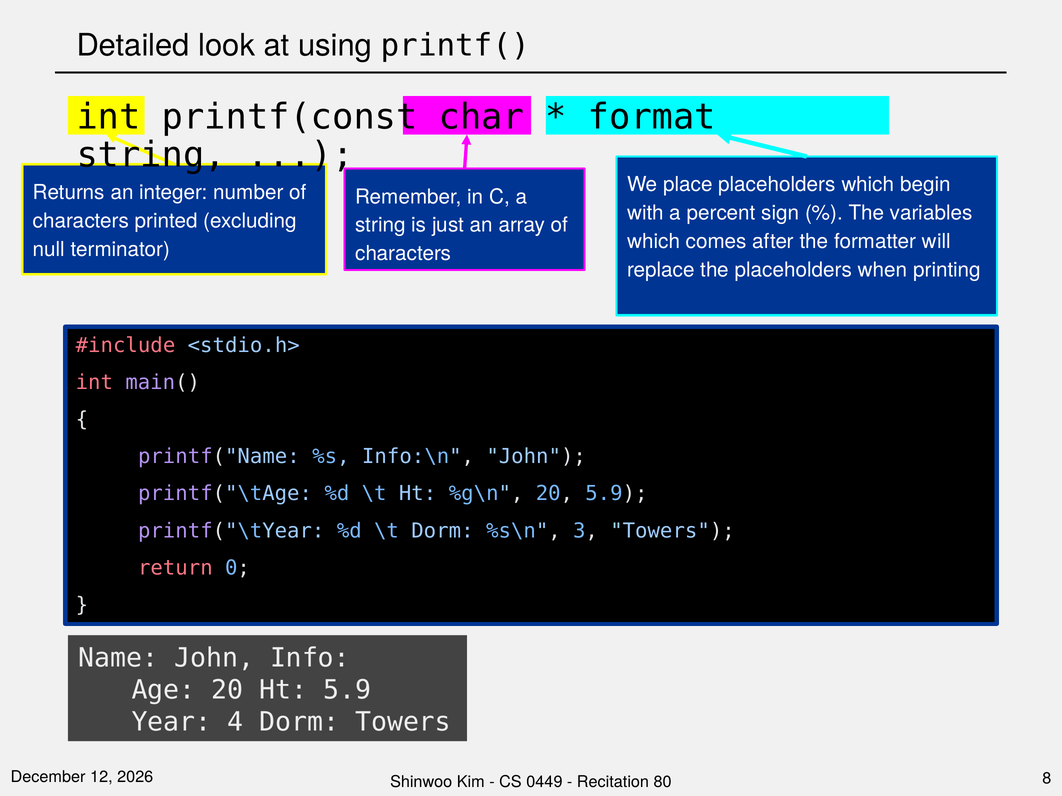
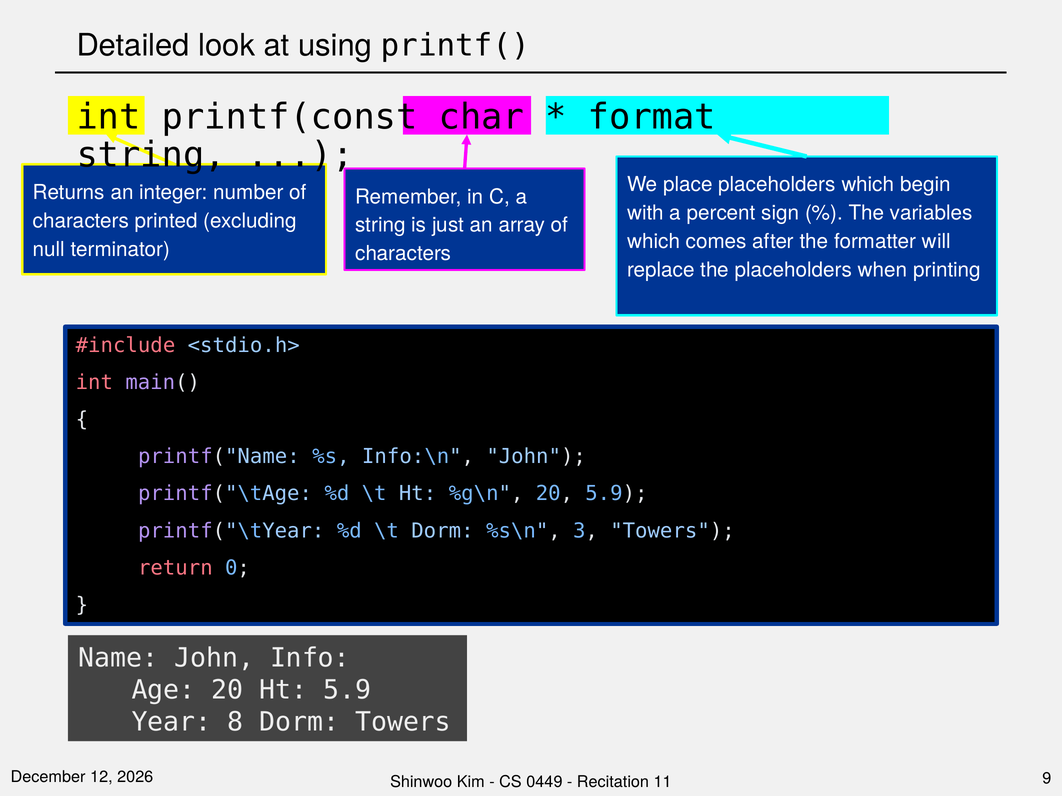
4: 4 -> 8
8: 8 -> 9
80: 80 -> 11
